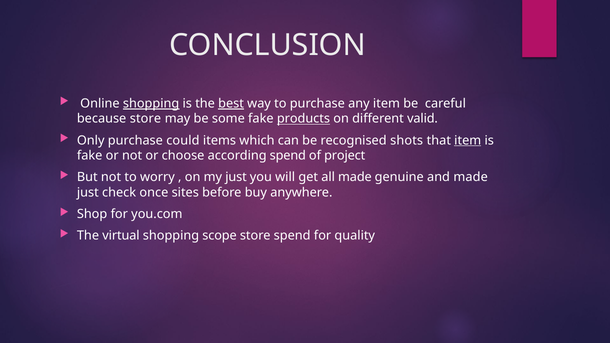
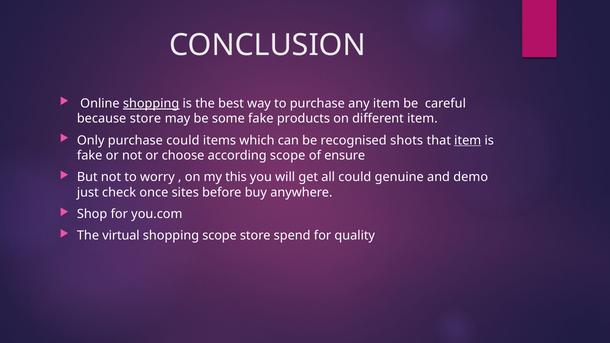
best underline: present -> none
products underline: present -> none
different valid: valid -> item
according spend: spend -> scope
project: project -> ensure
my just: just -> this
all made: made -> could
and made: made -> demo
